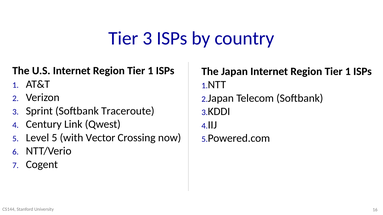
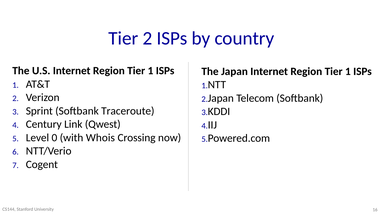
Tier 3: 3 -> 2
Level 5: 5 -> 0
Vector: Vector -> Whois
